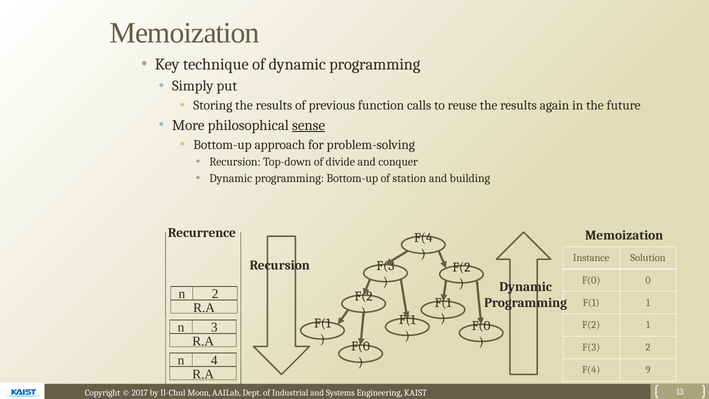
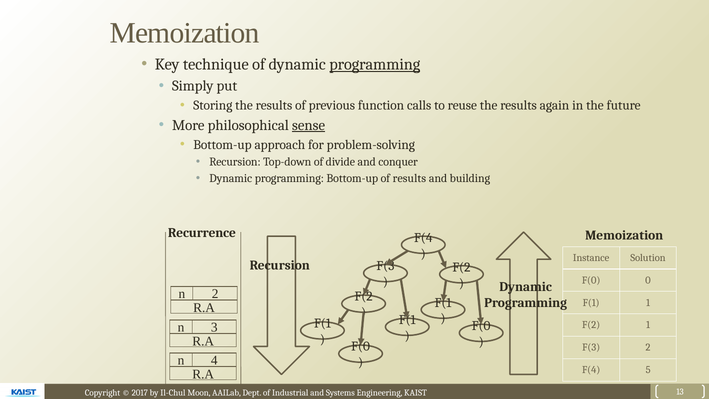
programming at (375, 64) underline: none -> present
of station: station -> results
9: 9 -> 5
